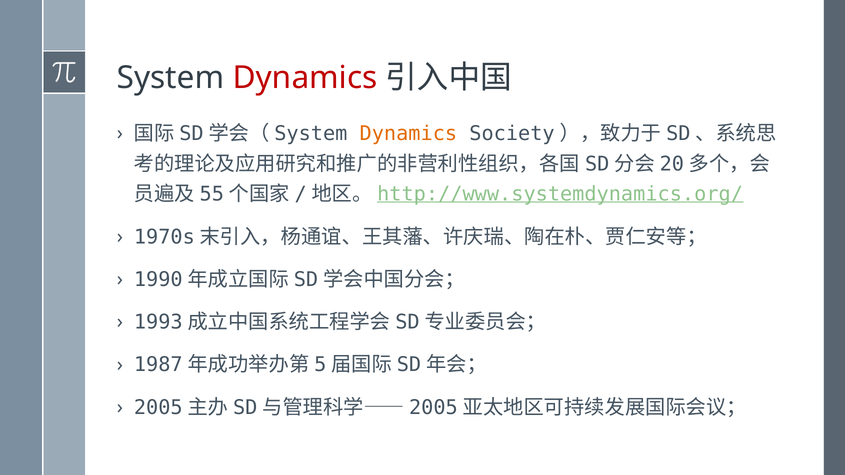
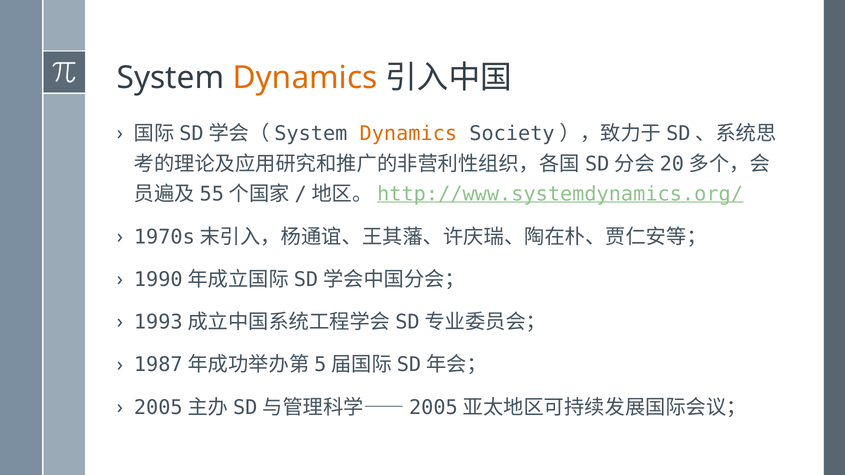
Dynamics at (305, 78) colour: red -> orange
